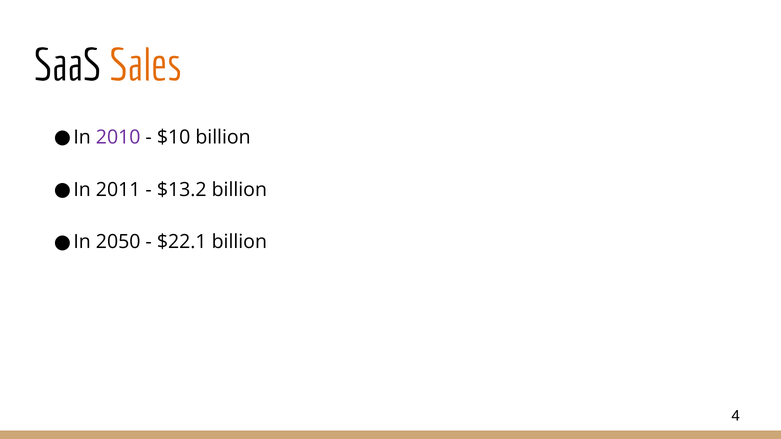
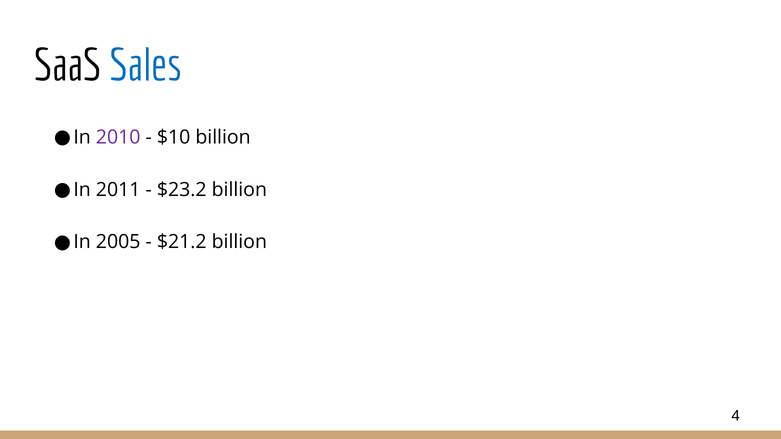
Sales colour: orange -> blue
$13.2: $13.2 -> $23.2
2050: 2050 -> 2005
$22.1: $22.1 -> $21.2
